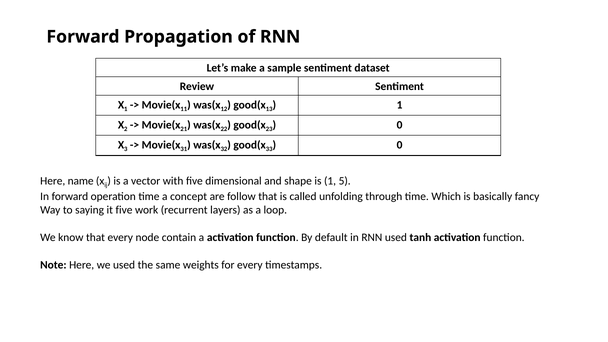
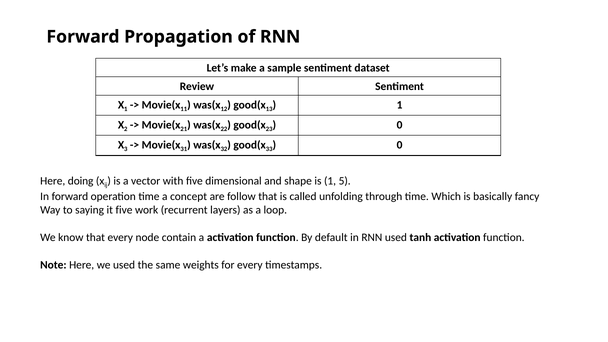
name: name -> doing
